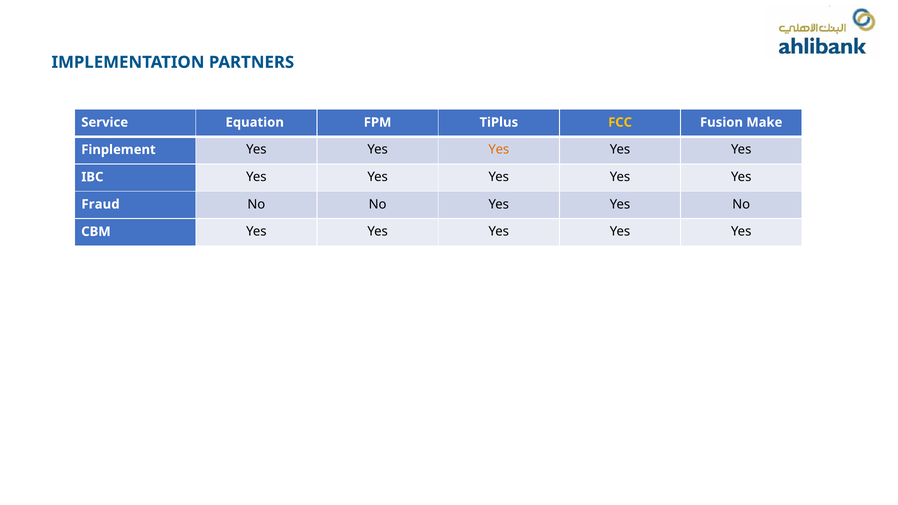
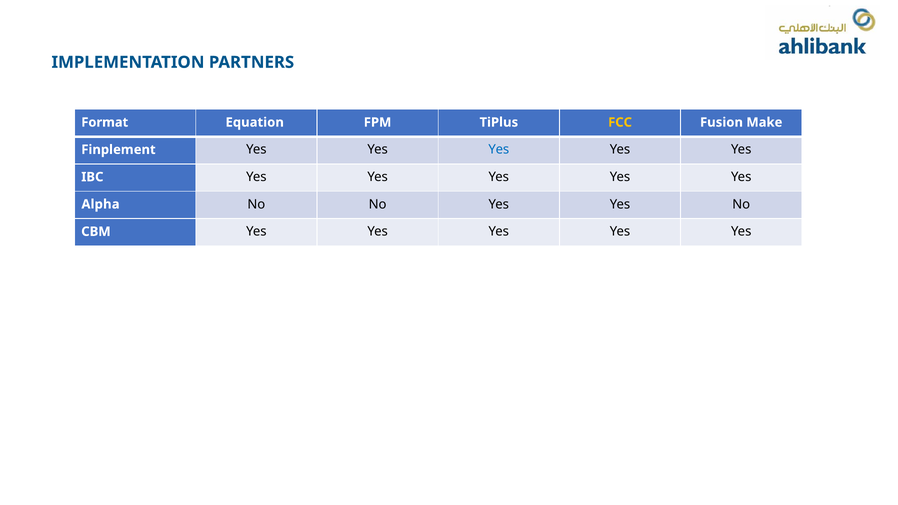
Service: Service -> Format
Yes at (499, 150) colour: orange -> blue
Fraud: Fraud -> Alpha
